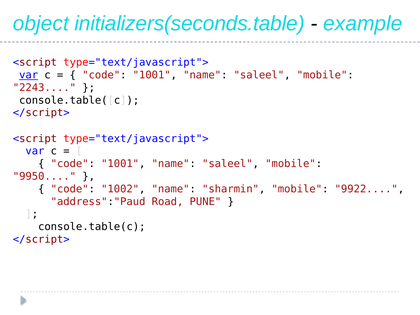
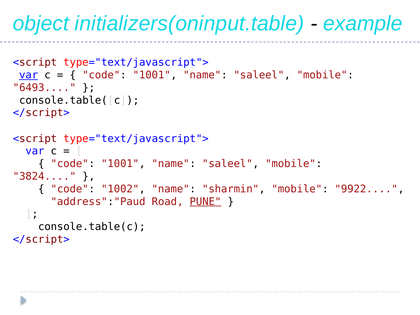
initializers(seconds.table: initializers(seconds.table -> initializers(oninput.table
2243: 2243 -> 6493
9950: 9950 -> 3824
PUNE underline: none -> present
